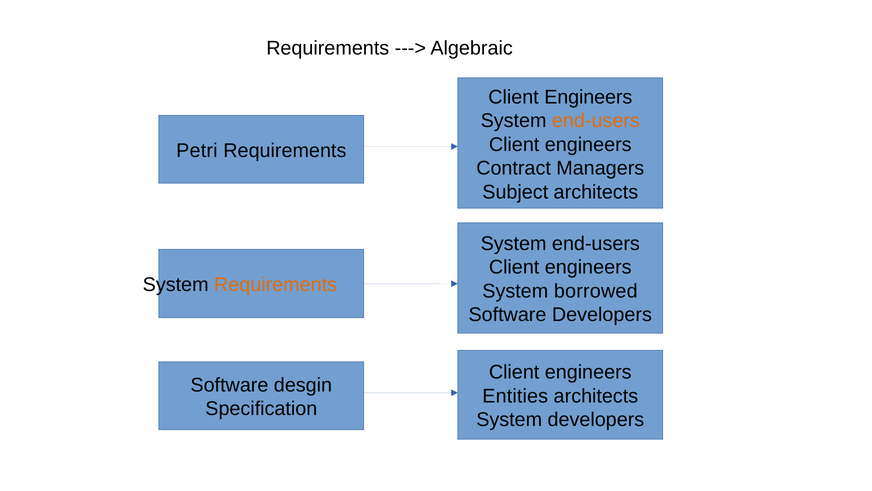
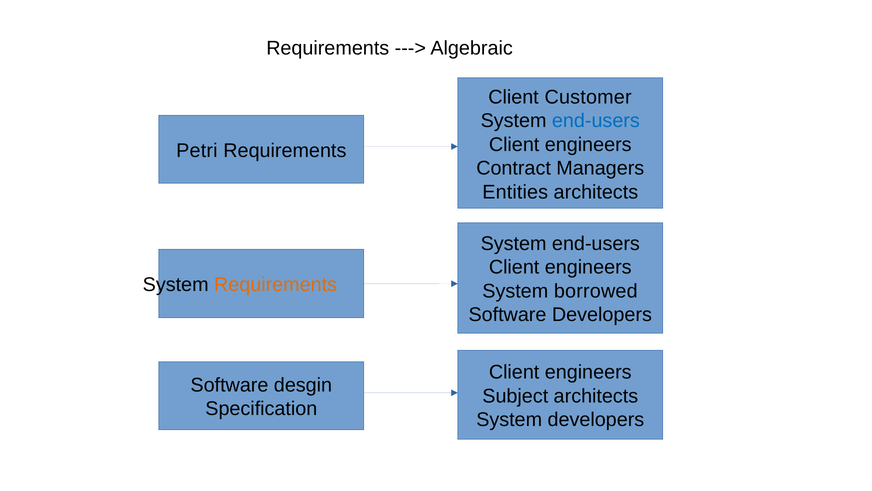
Engineers at (588, 97): Engineers -> Customer
end-users at (596, 121) colour: orange -> blue
Subject: Subject -> Entities
Entities: Entities -> Subject
